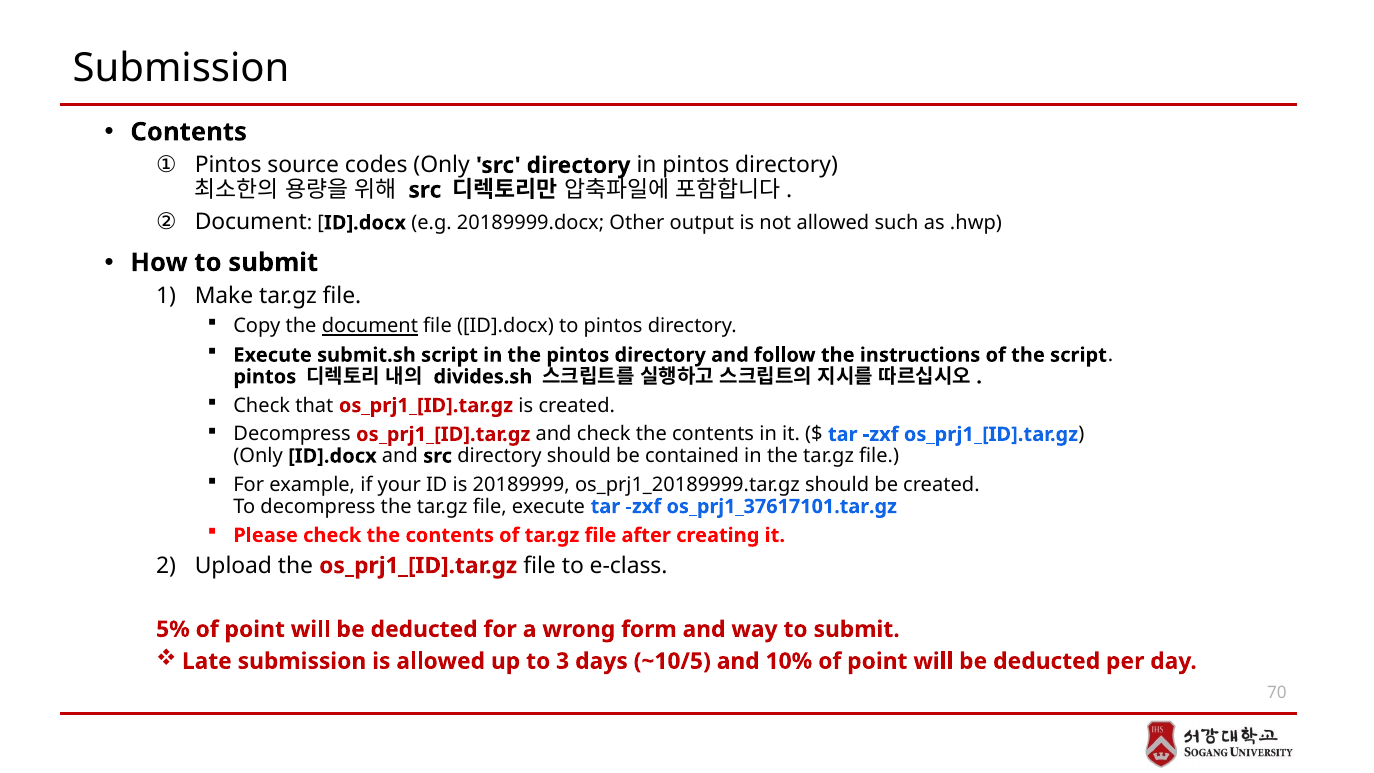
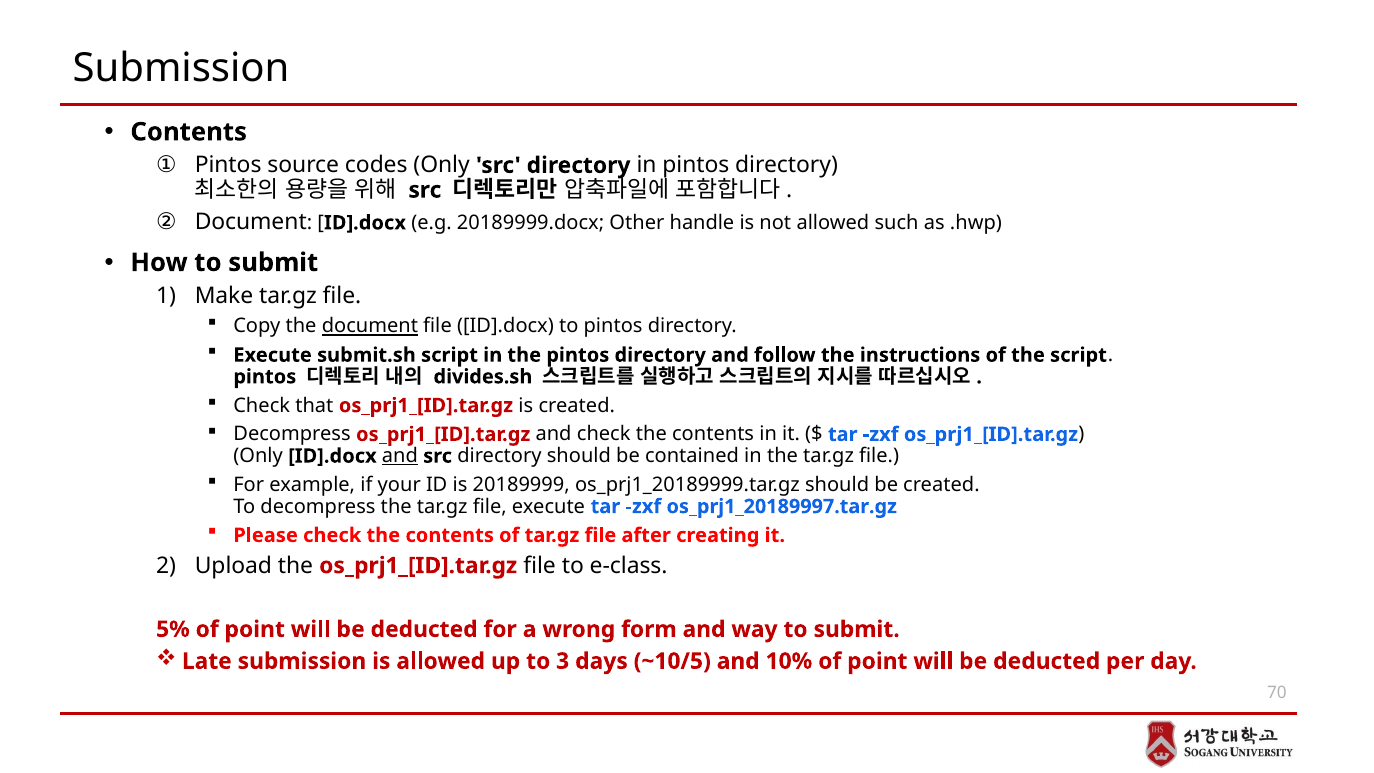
output: output -> handle
and at (400, 456) underline: none -> present
os_prj1_37617101.tar.gz: os_prj1_37617101.tar.gz -> os_prj1_20189997.tar.gz
